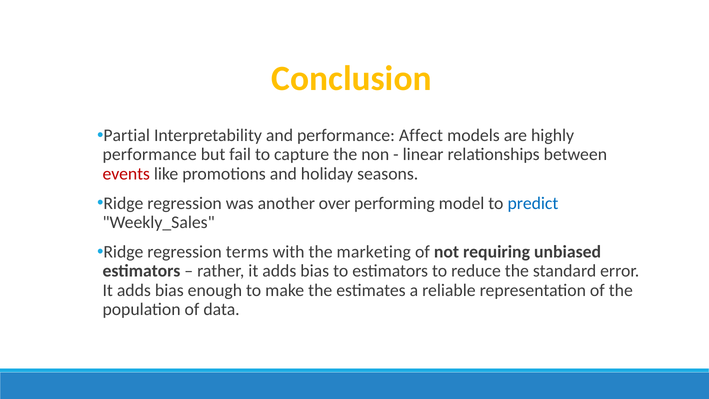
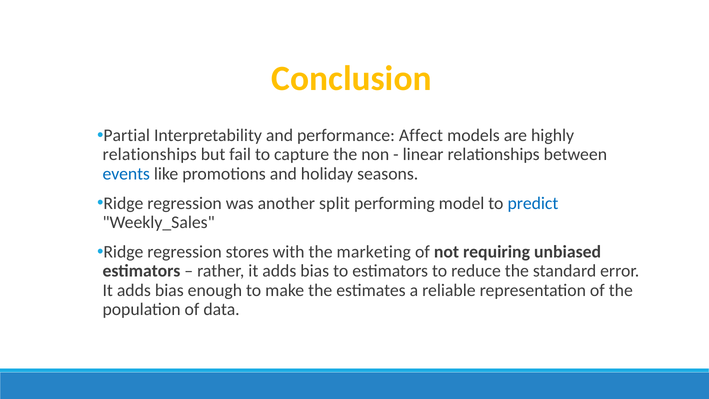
performance at (150, 155): performance -> relationships
events colour: red -> blue
over: over -> split
terms: terms -> stores
